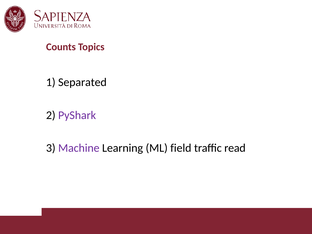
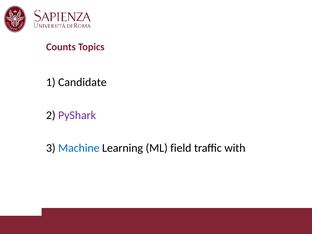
Separated: Separated -> Candidate
Machine colour: purple -> blue
read: read -> with
